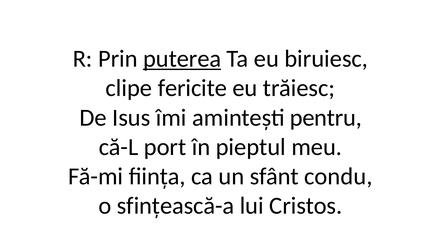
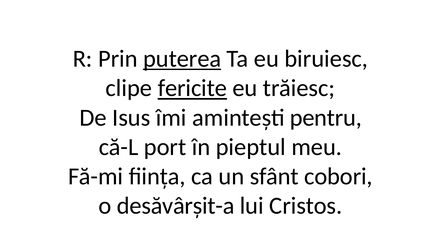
fericite underline: none -> present
condu: condu -> cobori
sfințească-a: sfințească-a -> desăvârșit-a
